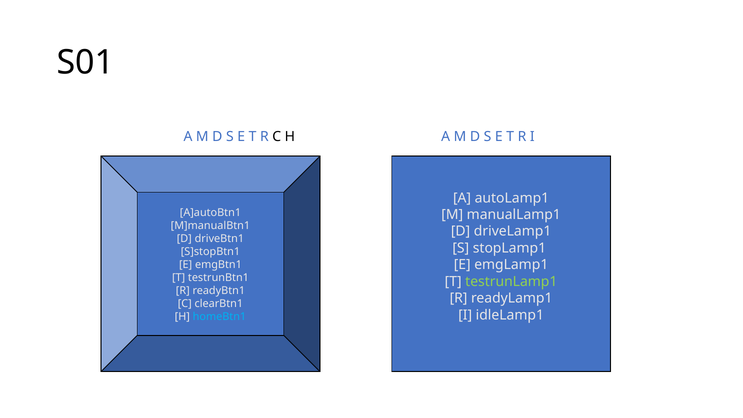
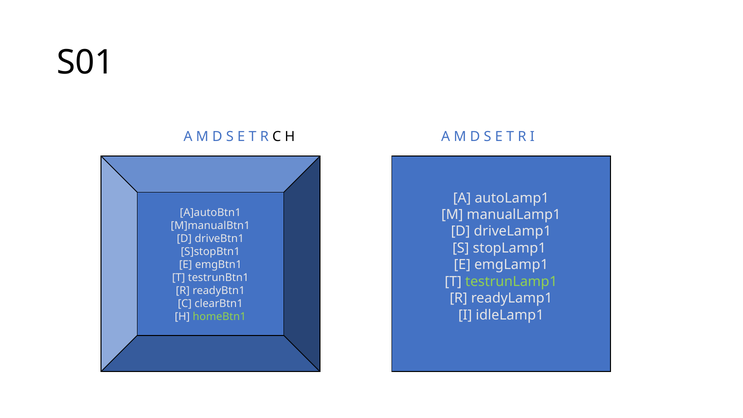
homeBtn1 colour: light blue -> light green
